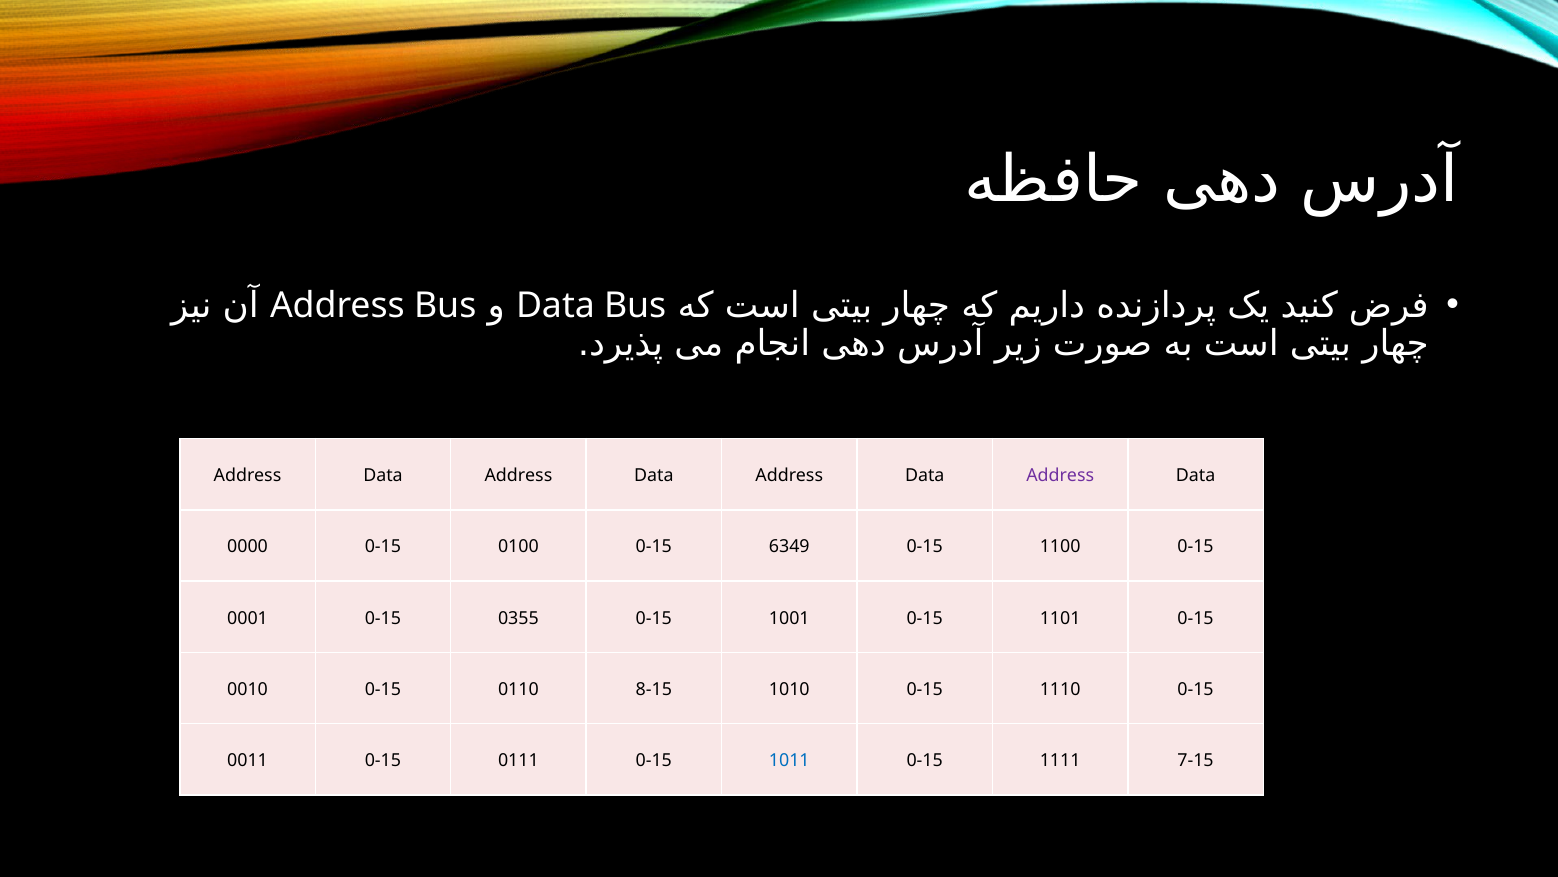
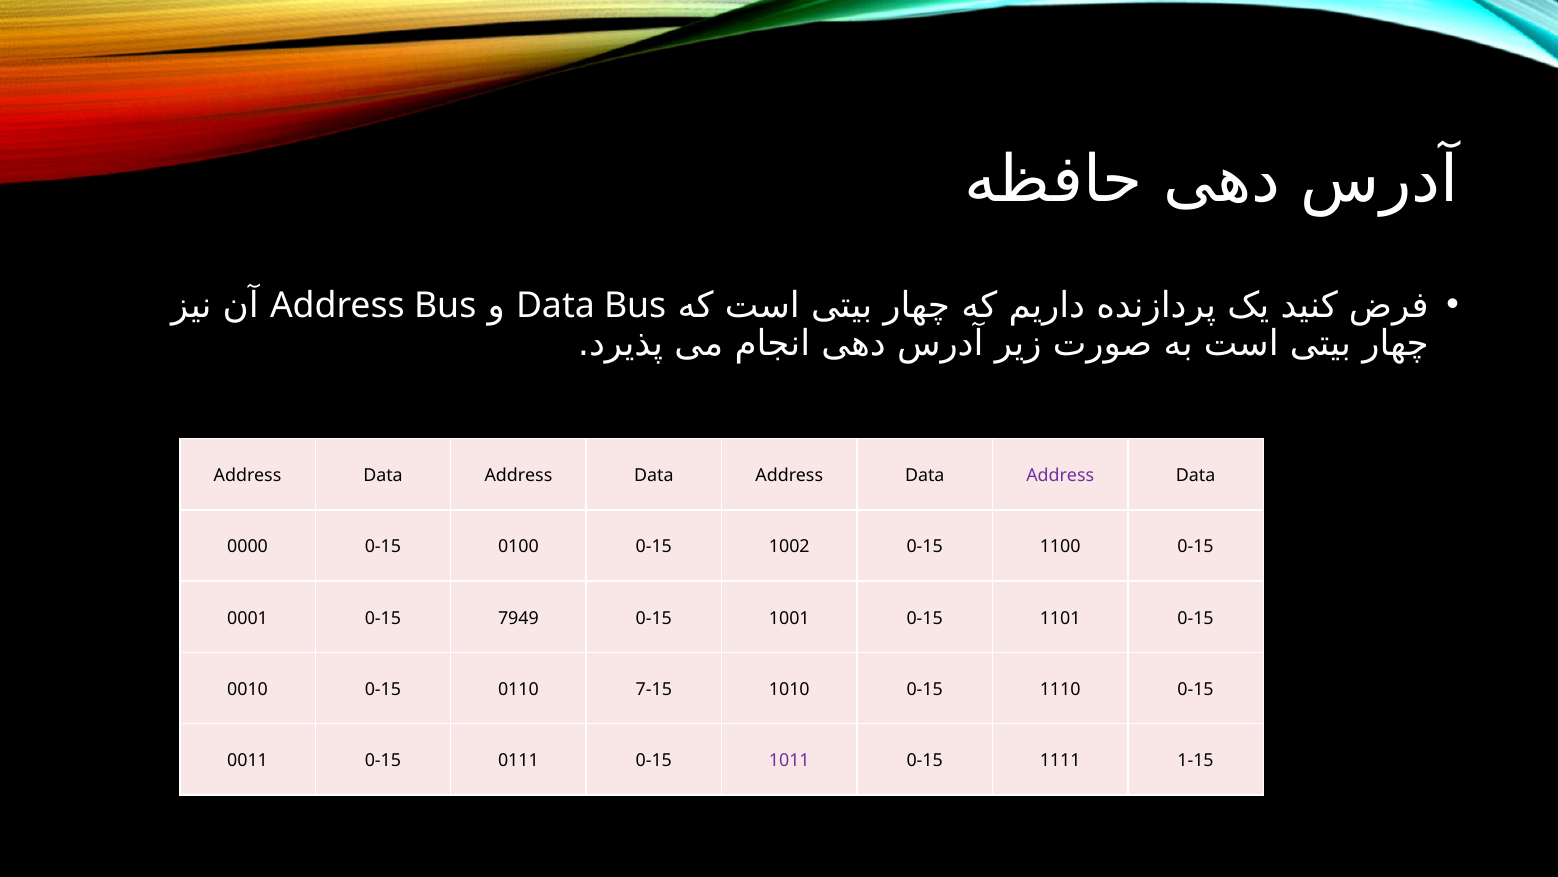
6349: 6349 -> 1002
0355: 0355 -> 7949
8-15: 8-15 -> 7-15
1011 colour: blue -> purple
7-15: 7-15 -> 1-15
